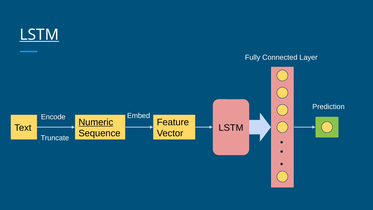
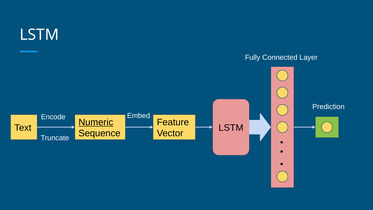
LSTM at (39, 35) underline: present -> none
